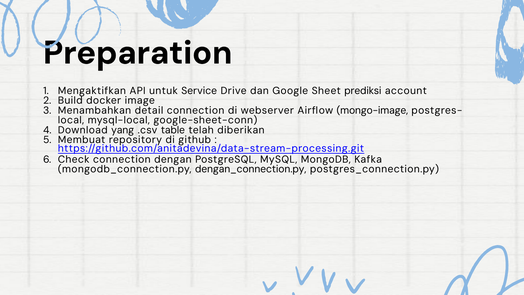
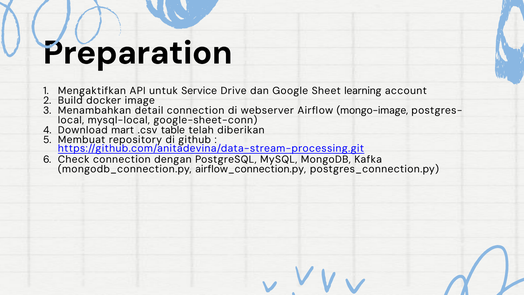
prediksi: prediksi -> learning
yang: yang -> mart
dengan_connection.py: dengan_connection.py -> airflow_connection.py
